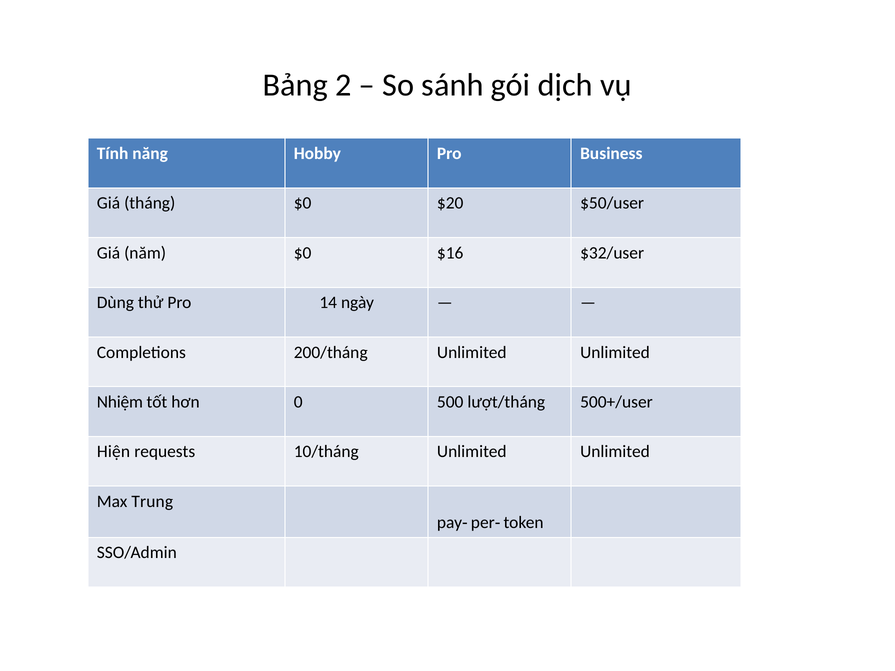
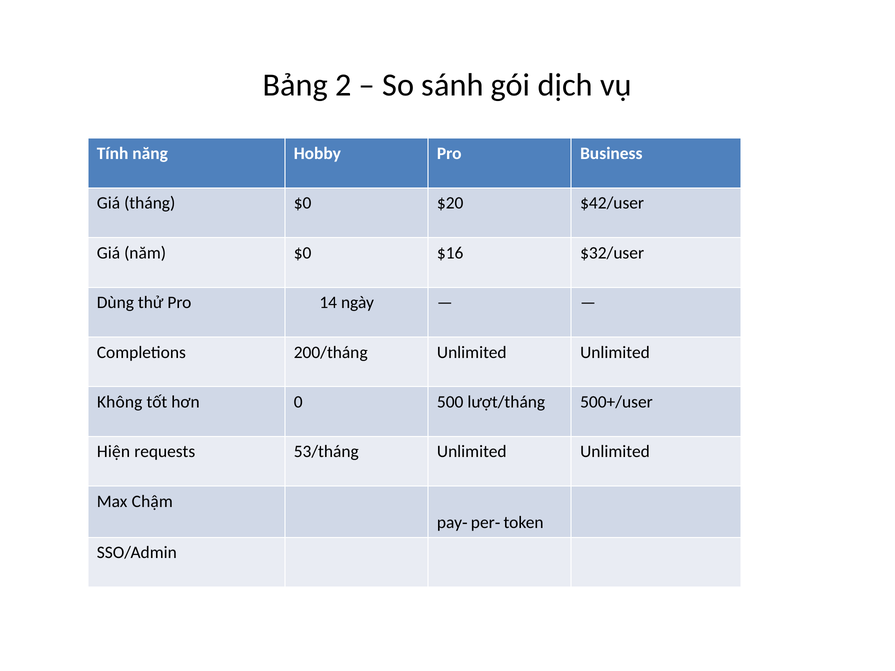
$50/user: $50/user -> $42/user
Nhiệm: Nhiệm -> Không
10/tháng: 10/tháng -> 53/tháng
Trung: Trung -> Chậm
